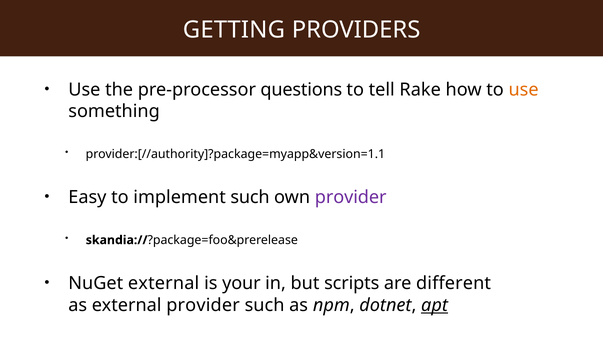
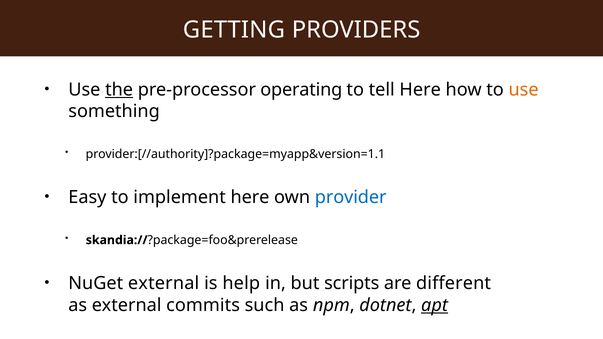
the underline: none -> present
questions: questions -> operating
tell Rake: Rake -> Here
implement such: such -> here
provider at (351, 198) colour: purple -> blue
your: your -> help
external provider: provider -> commits
